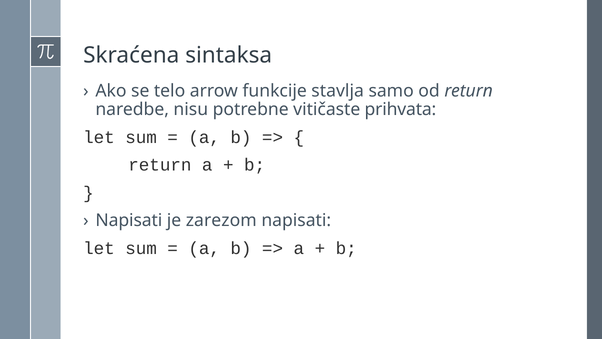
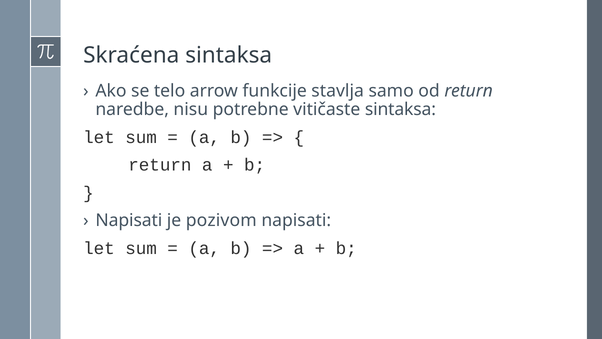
vitičaste prihvata: prihvata -> sintaksa
zarezom: zarezom -> pozivom
